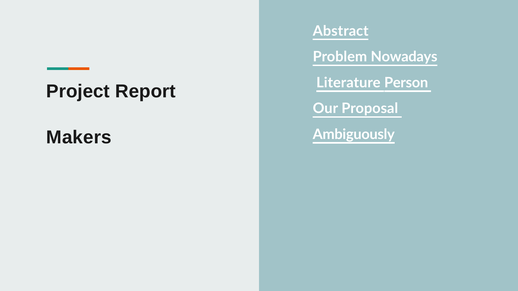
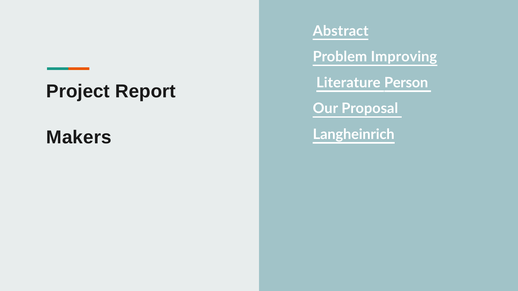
Nowadays: Nowadays -> Improving
Ambiguously: Ambiguously -> Langheinrich
